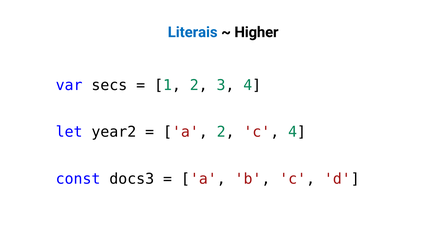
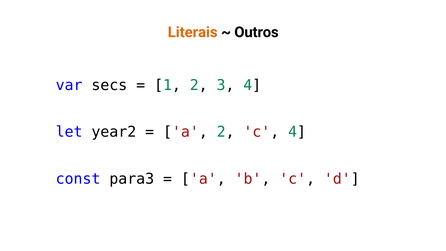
Literais colour: blue -> orange
Higher: Higher -> Outros
docs3: docs3 -> para3
